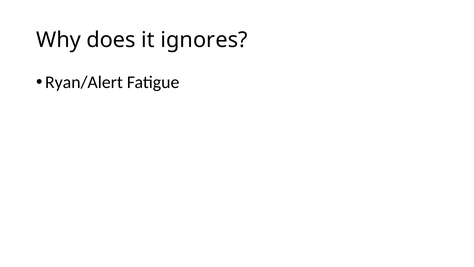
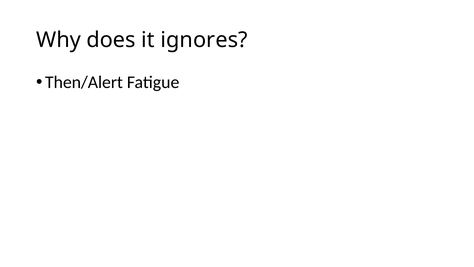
Ryan/Alert: Ryan/Alert -> Then/Alert
